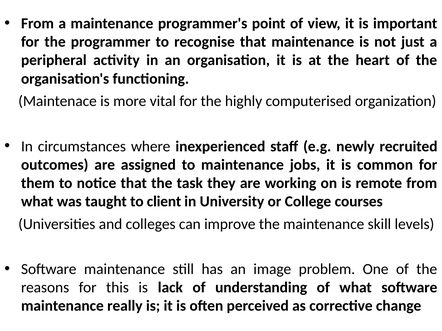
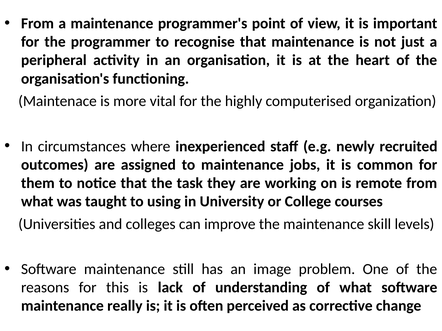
client: client -> using
